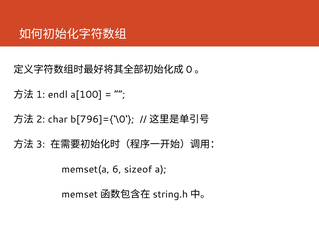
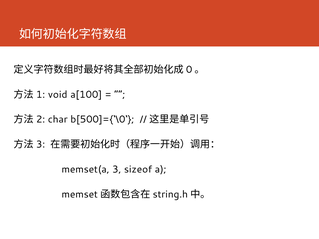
endl: endl -> void
b[796]={‘\0‘: b[796]={‘\0‘ -> b[500]={‘\0‘
6: 6 -> 3
